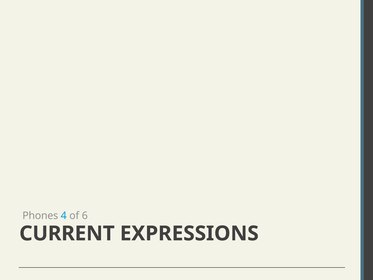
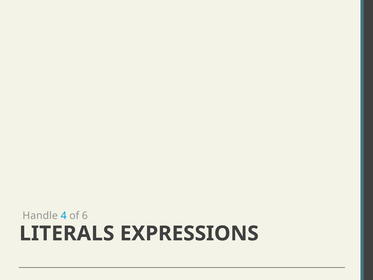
Phones: Phones -> Handle
CURRENT: CURRENT -> LITERALS
